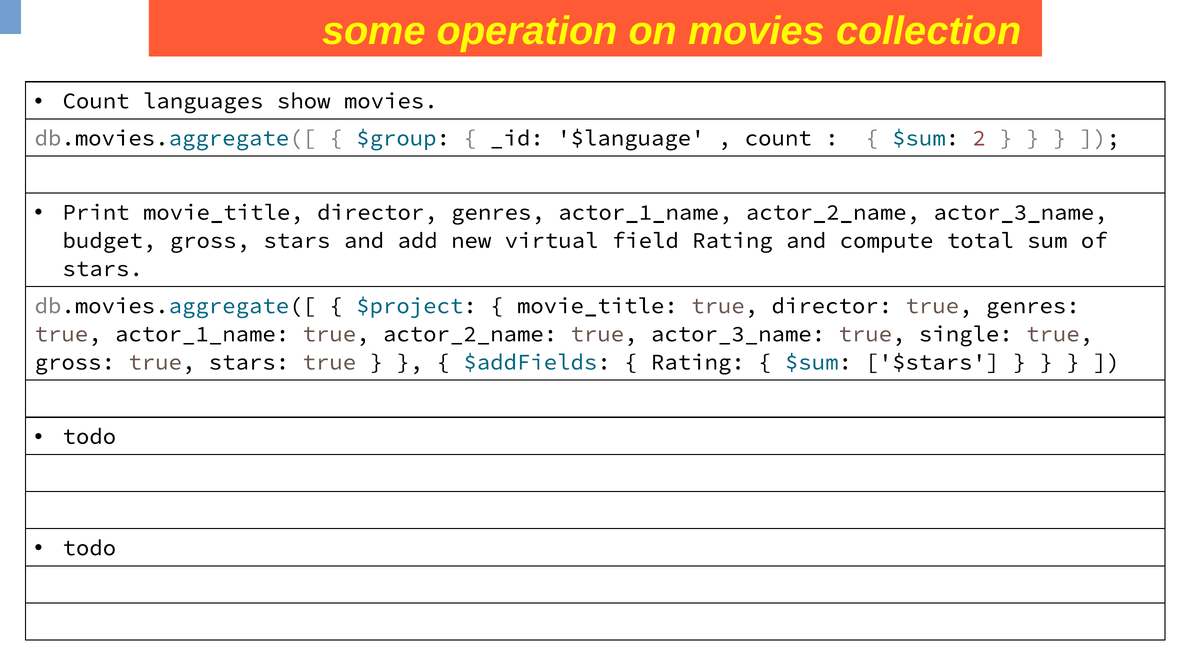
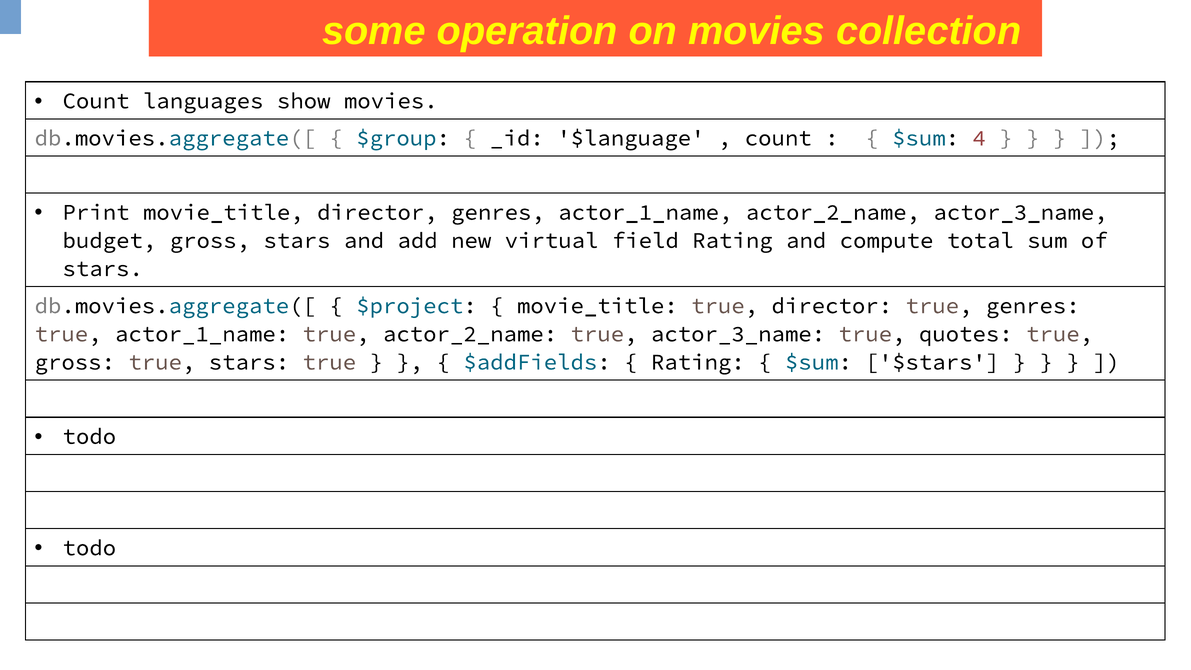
2: 2 -> 4
single: single -> quotes
